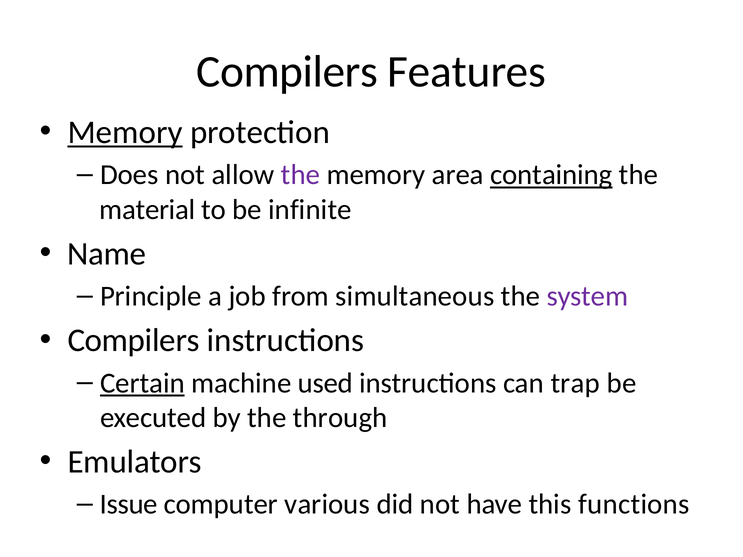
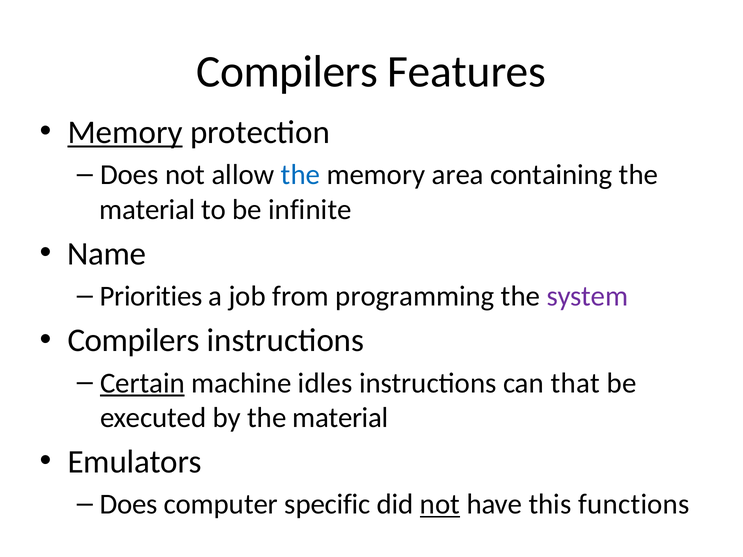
the at (300, 175) colour: purple -> blue
containing underline: present -> none
Principle: Principle -> Priorities
simultaneous: simultaneous -> programming
used: used -> idles
trap: trap -> that
by the through: through -> material
Issue at (129, 505): Issue -> Does
various: various -> specific
not at (440, 505) underline: none -> present
